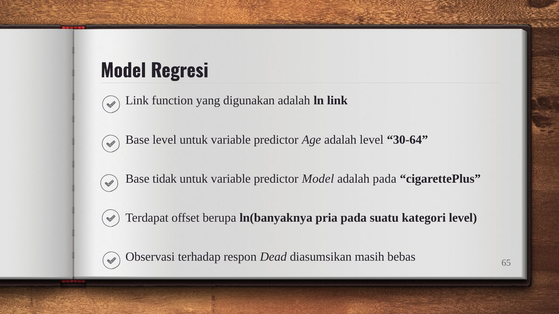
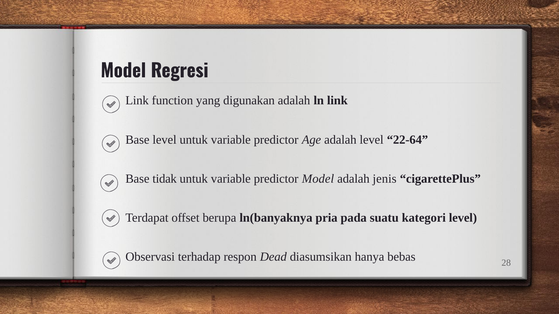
30-64: 30-64 -> 22-64
adalah pada: pada -> jenis
masih: masih -> hanya
65: 65 -> 28
